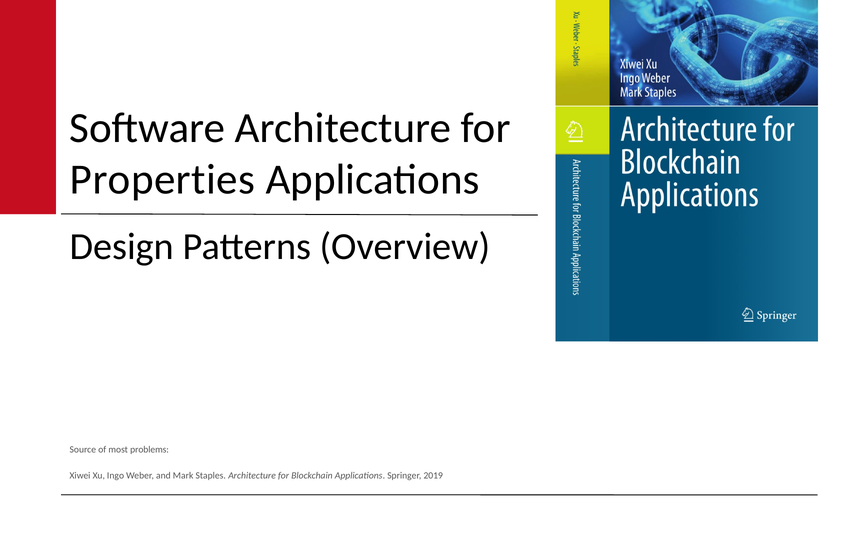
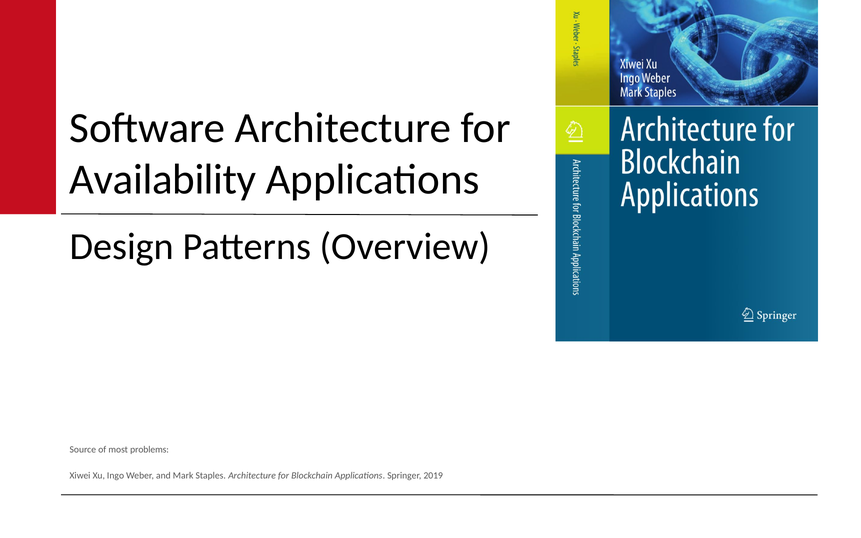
Properties: Properties -> Availability
